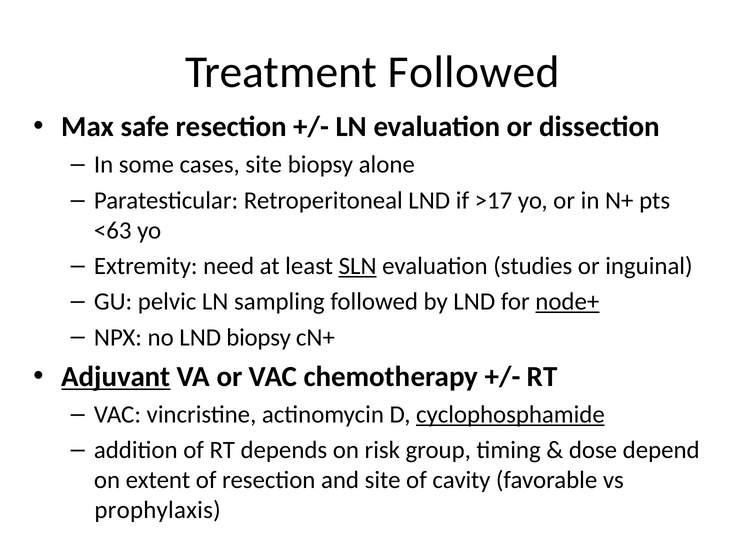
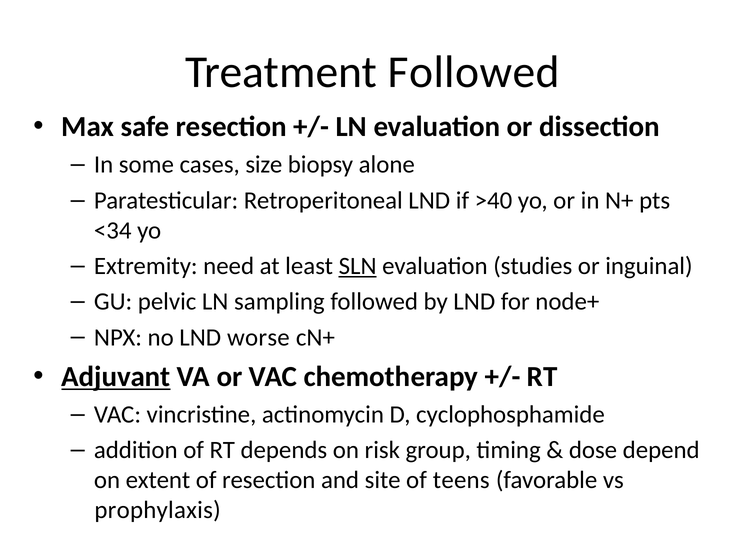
cases site: site -> size
>17: >17 -> >40
<63: <63 -> <34
node+ underline: present -> none
LND biopsy: biopsy -> worse
cyclophosphamide underline: present -> none
cavity: cavity -> teens
